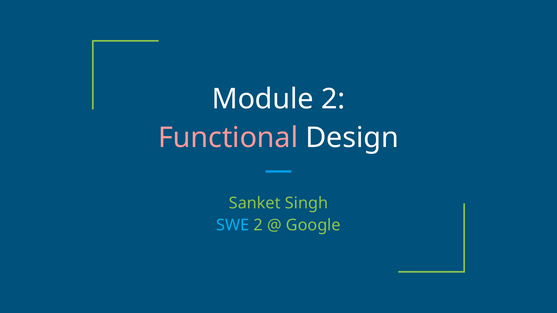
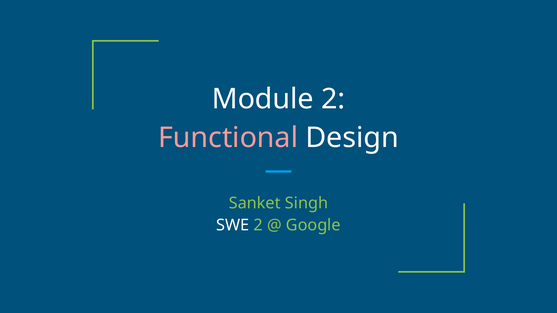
SWE colour: light blue -> white
